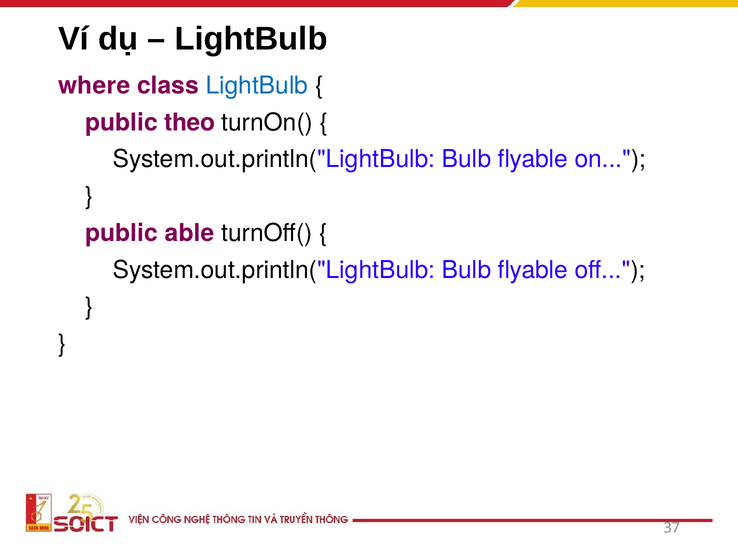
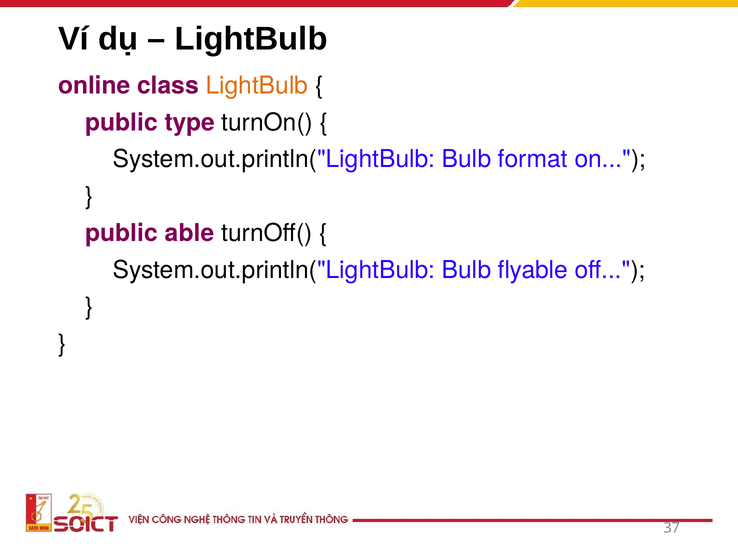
where: where -> online
LightBulb at (257, 86) colour: blue -> orange
theo: theo -> type
flyable at (533, 159): flyable -> format
